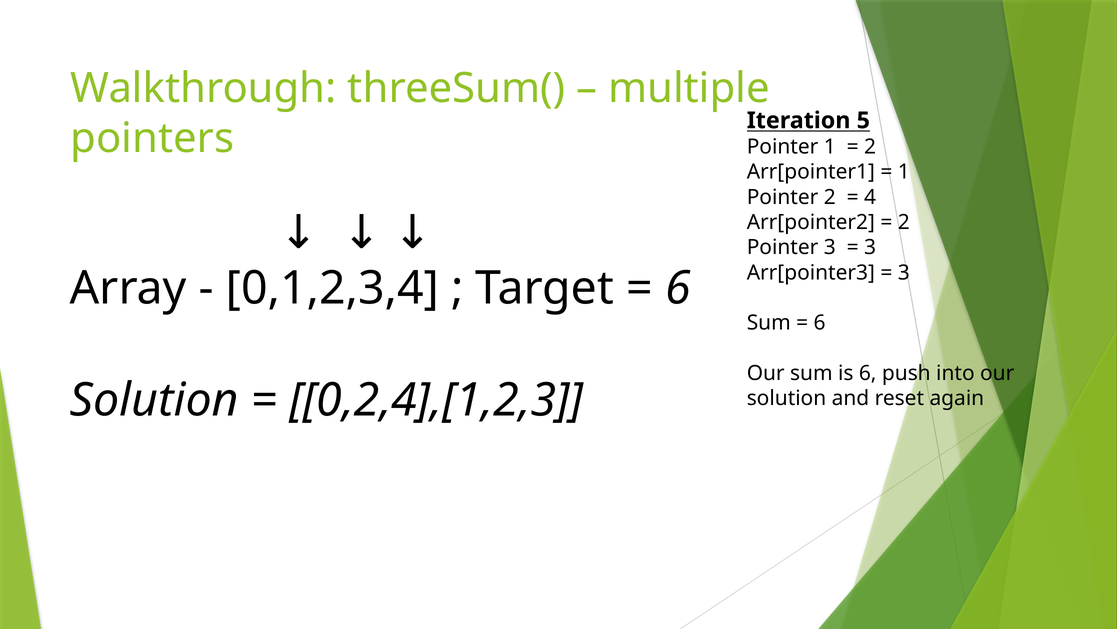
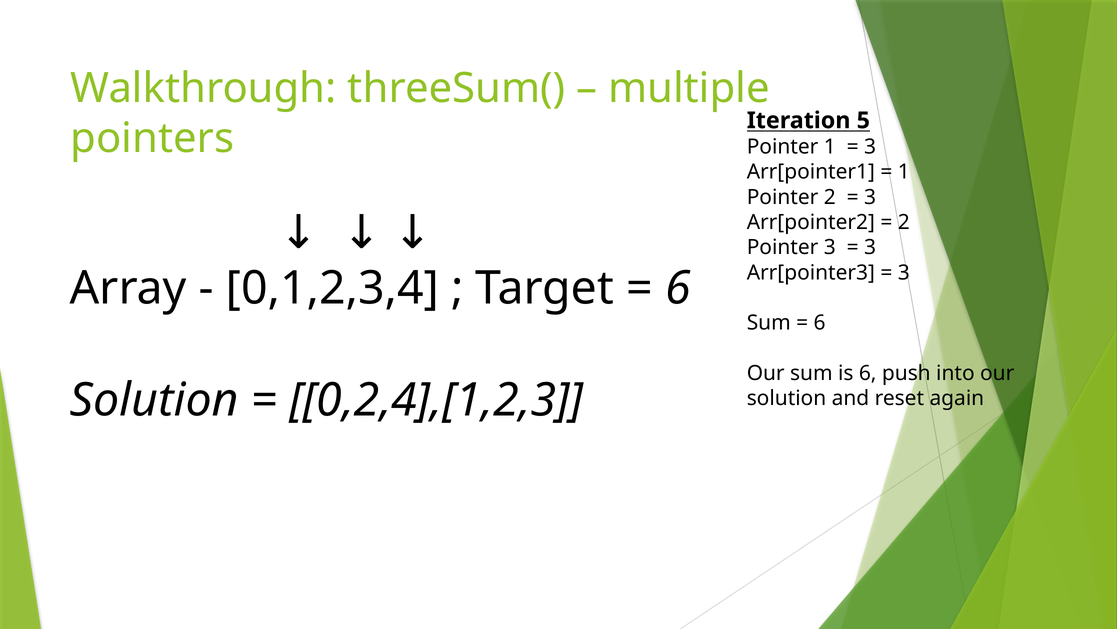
2 at (870, 147): 2 -> 3
4 at (870, 197): 4 -> 3
